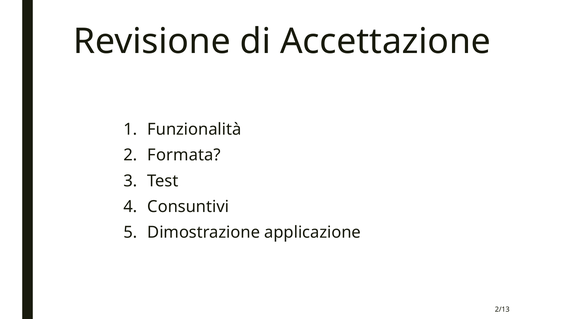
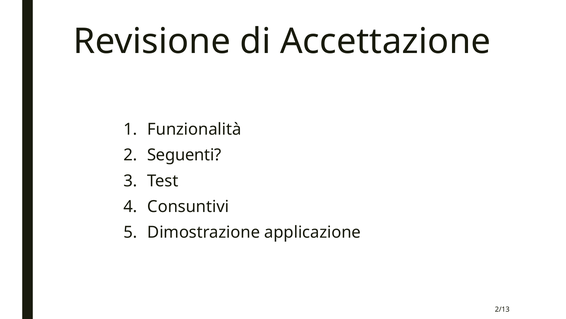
Formata: Formata -> Seguenti
